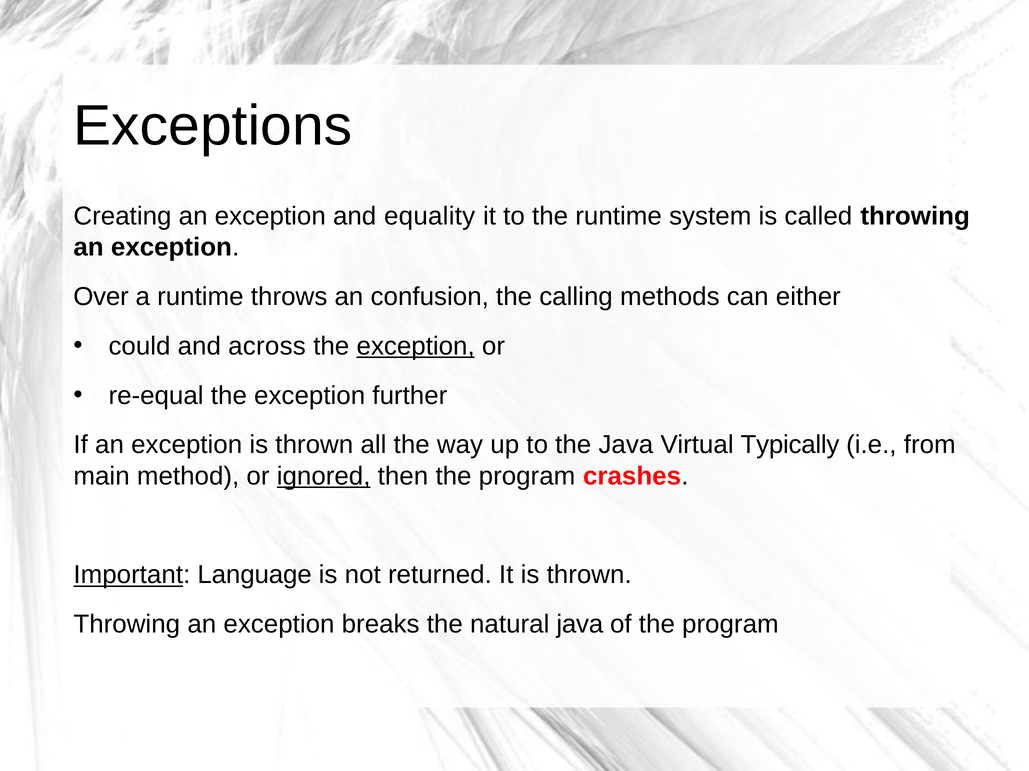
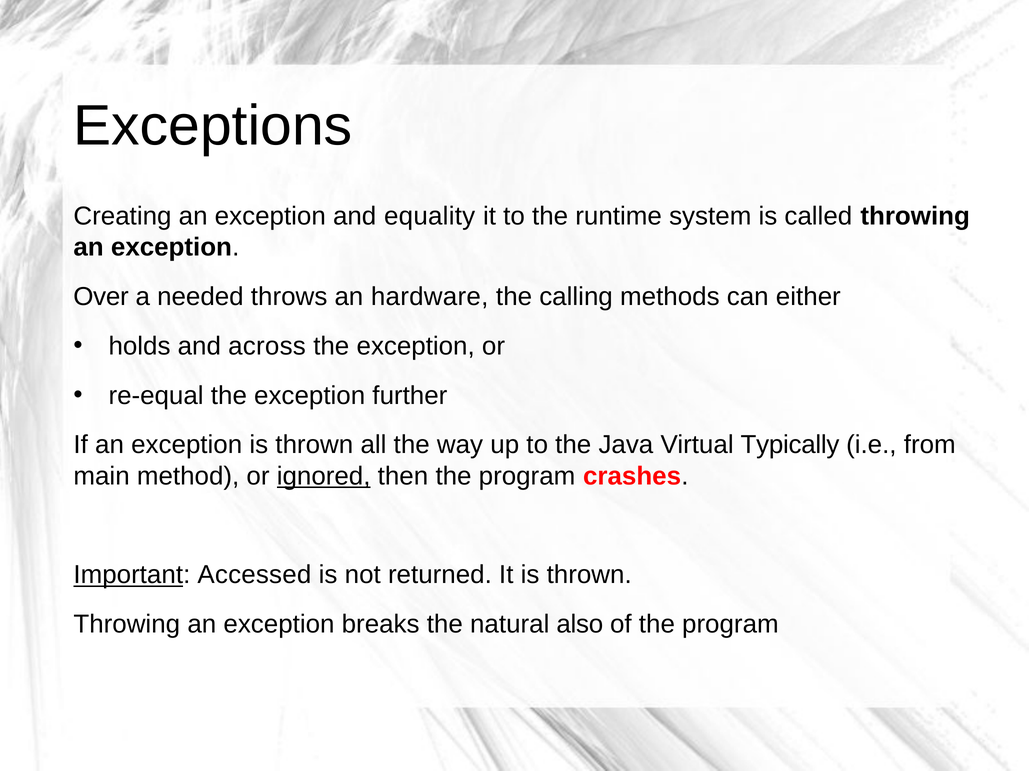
a runtime: runtime -> needed
confusion: confusion -> hardware
could: could -> holds
exception at (416, 346) underline: present -> none
Language: Language -> Accessed
natural java: java -> also
